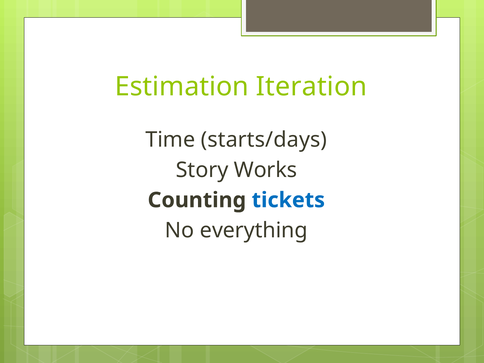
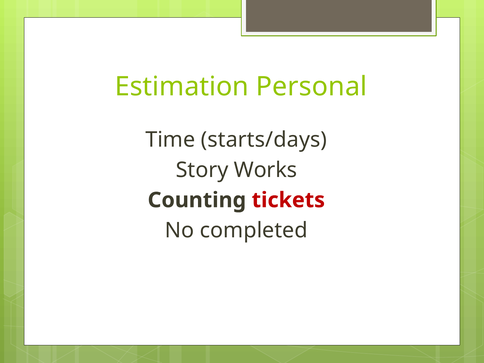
Iteration: Iteration -> Personal
tickets colour: blue -> red
everything: everything -> completed
